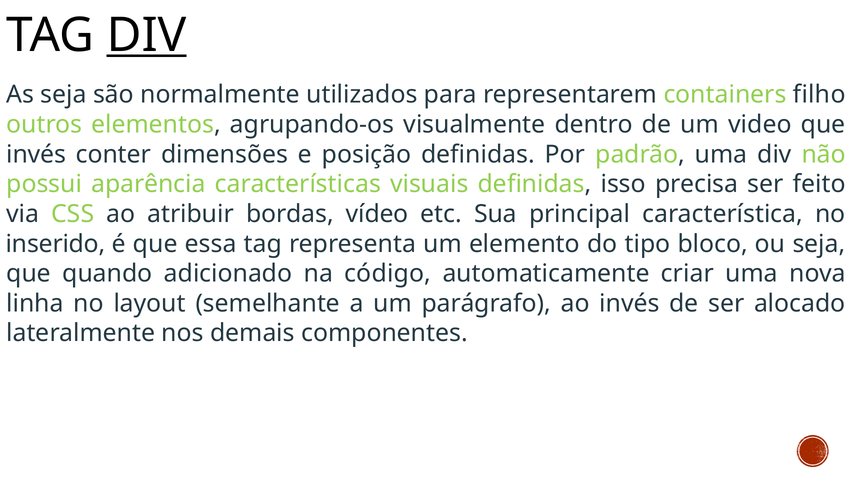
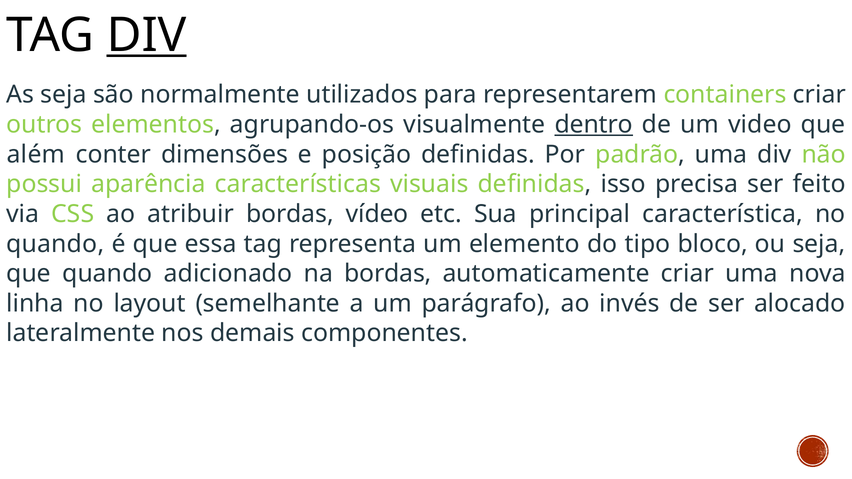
containers filho: filho -> criar
dentro underline: none -> present
invés at (36, 154): invés -> além
inserido at (55, 244): inserido -> quando
na código: código -> bordas
